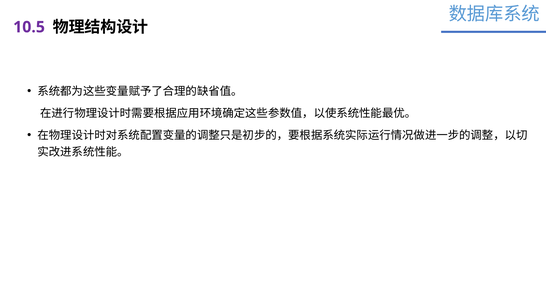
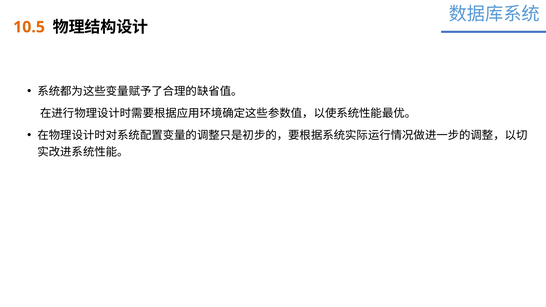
10.5 colour: purple -> orange
